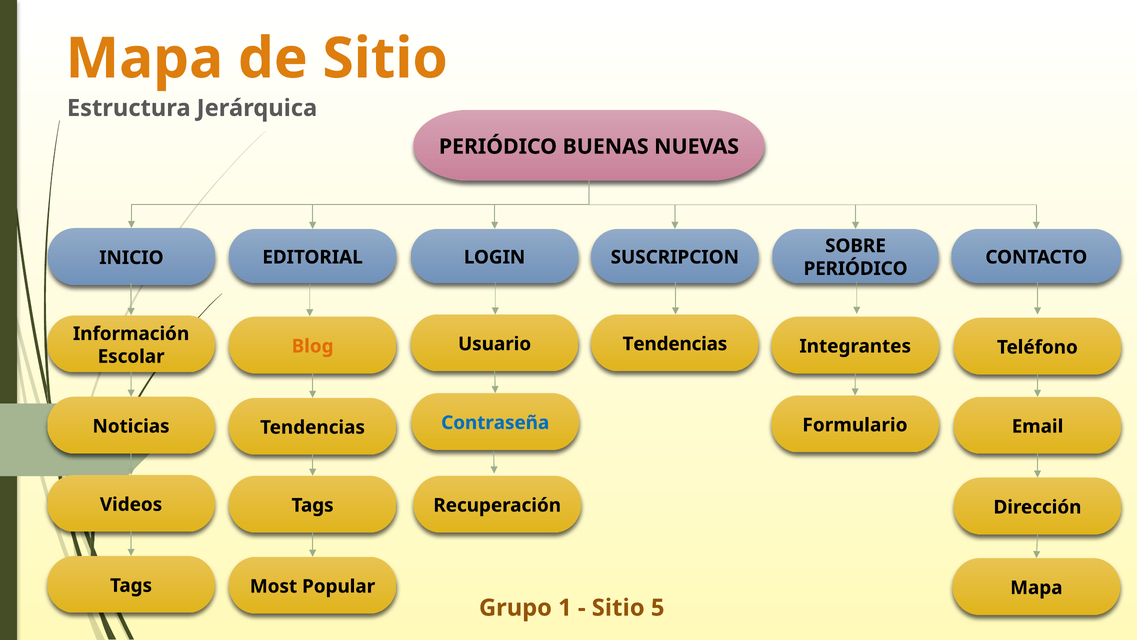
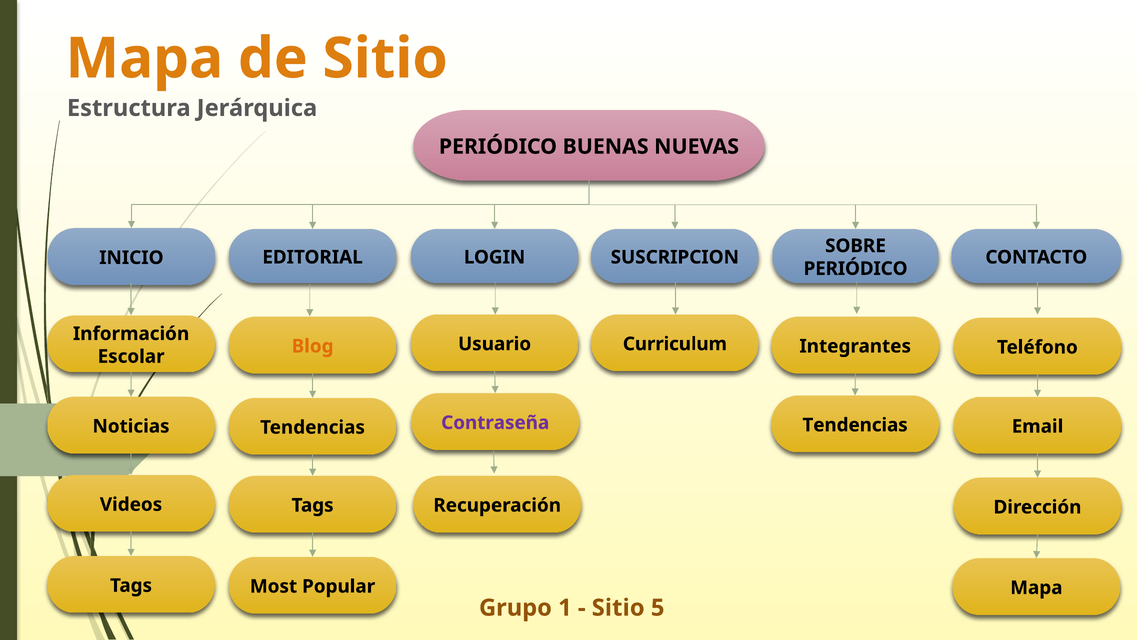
Tendencias at (675, 344): Tendencias -> Curriculum
Contraseña colour: blue -> purple
Formulario at (855, 425): Formulario -> Tendencias
